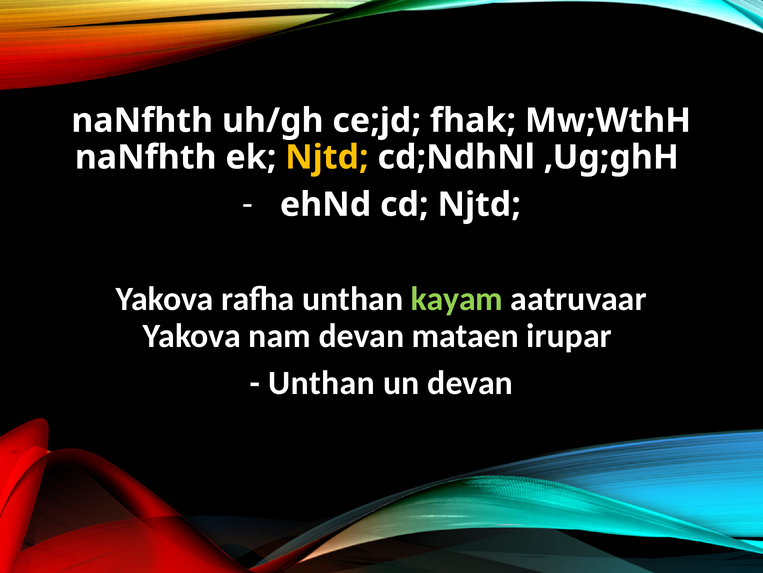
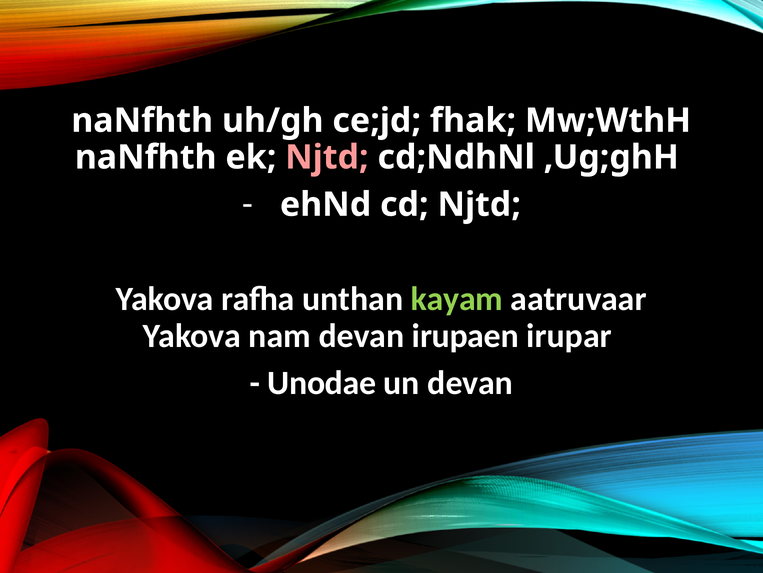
Njtd at (327, 157) colour: yellow -> pink
mataen: mataen -> irupaen
Unthan at (321, 383): Unthan -> Unodae
